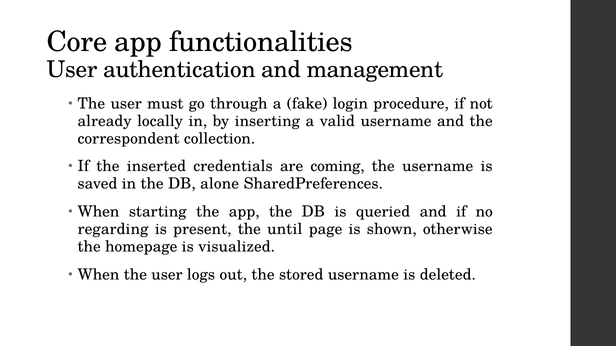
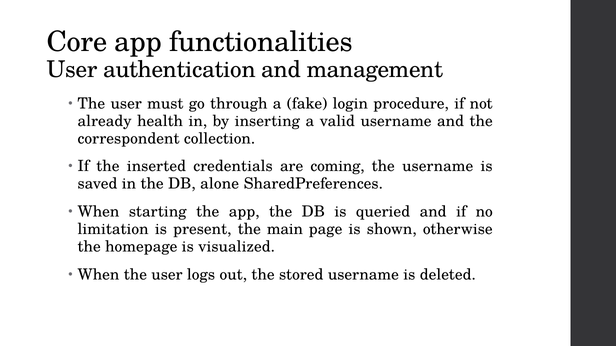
locally: locally -> health
regarding: regarding -> limitation
until: until -> main
